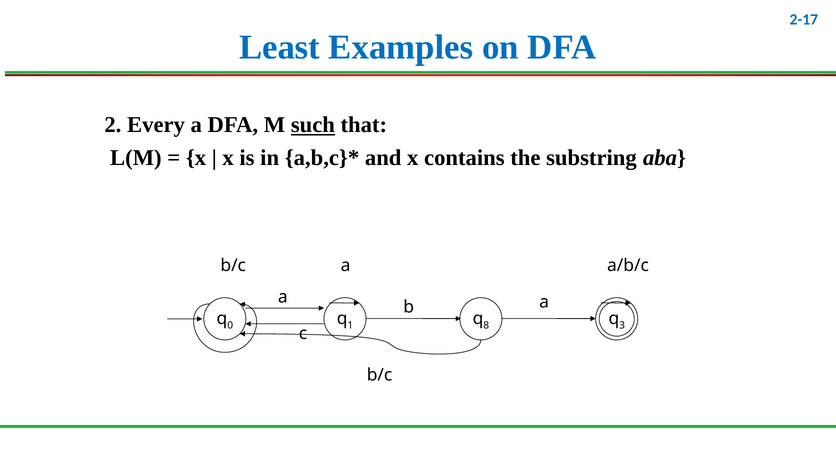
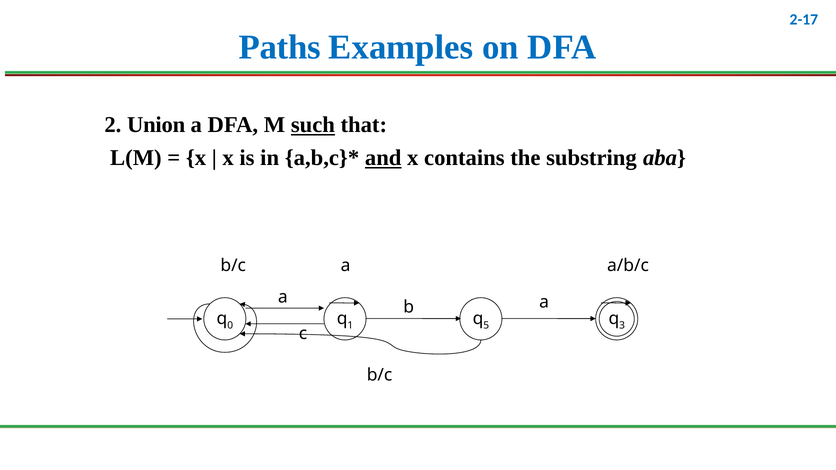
Least: Least -> Paths
Every: Every -> Union
and underline: none -> present
8: 8 -> 5
